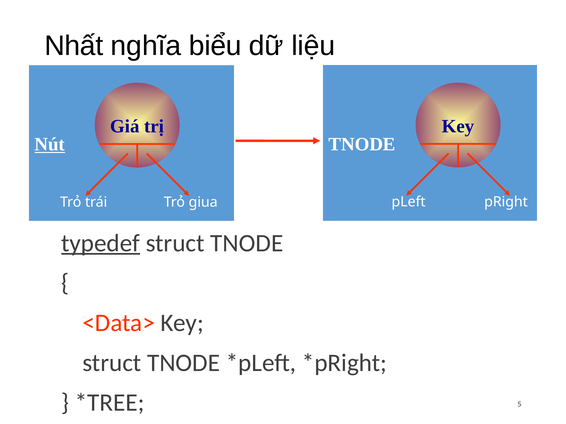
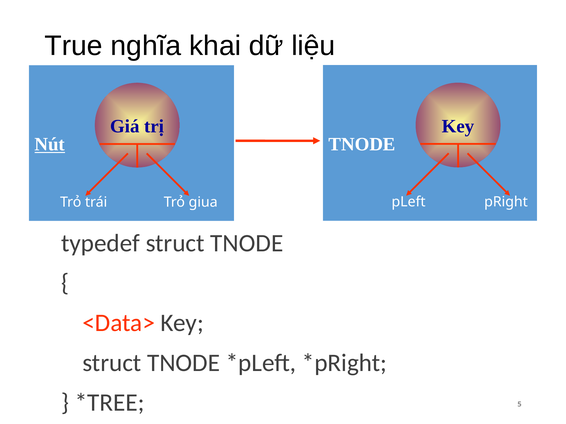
Nhất: Nhất -> True
biểu: biểu -> khai
typedef underline: present -> none
